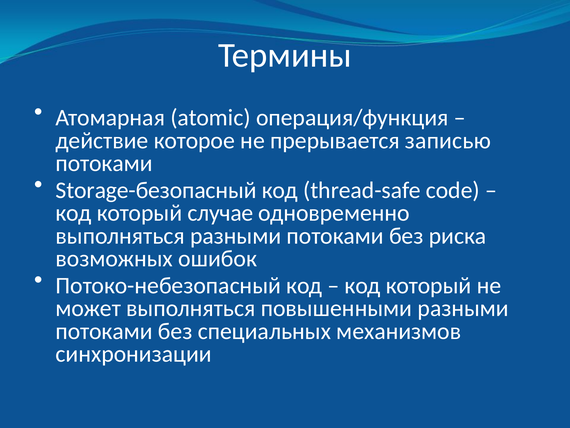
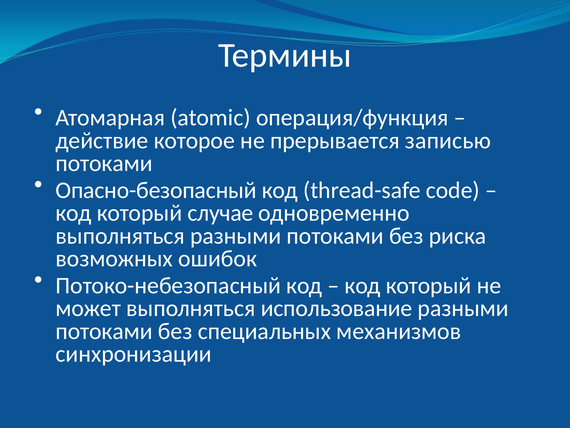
Storage-безопасный: Storage-безопасный -> Опасно-безопасный
повышенными: повышенными -> использование
